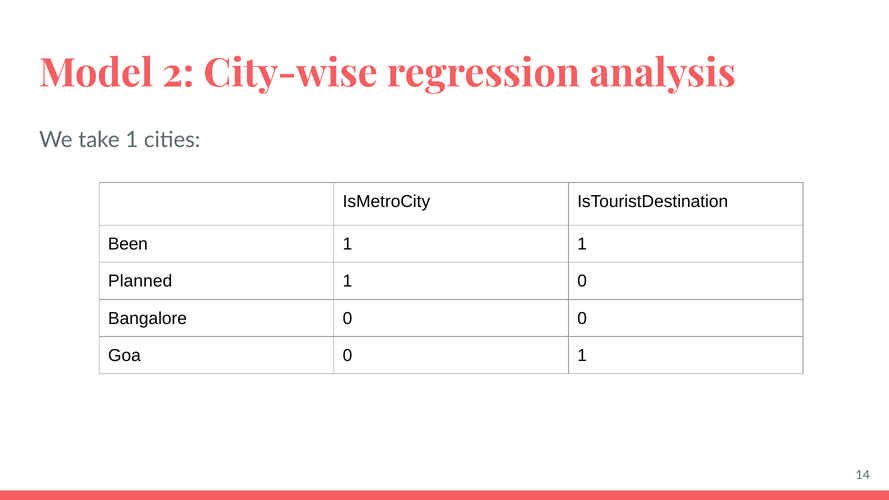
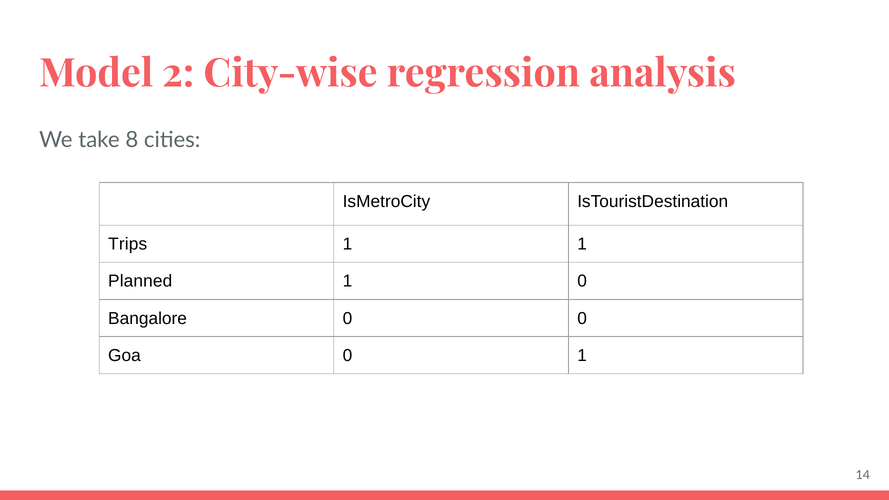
take 1: 1 -> 8
Been: Been -> Trips
